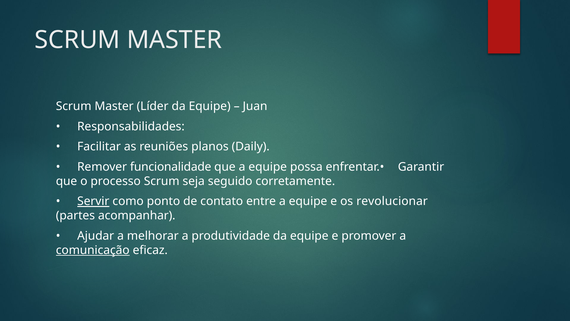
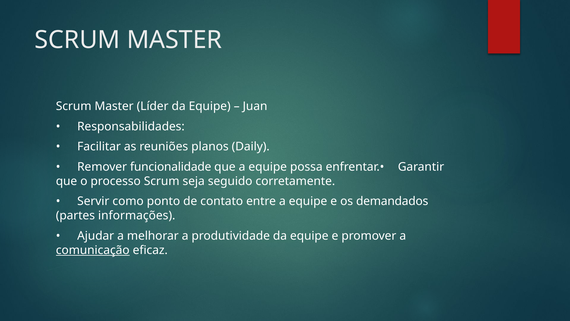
Servir underline: present -> none
revolucionar: revolucionar -> demandados
acompanhar: acompanhar -> informações
